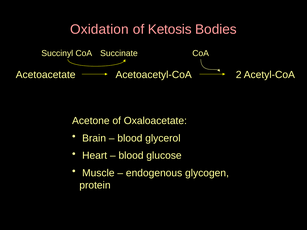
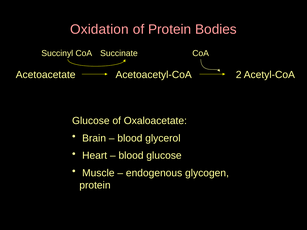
of Ketosis: Ketosis -> Protein
Acetone at (91, 121): Acetone -> Glucose
